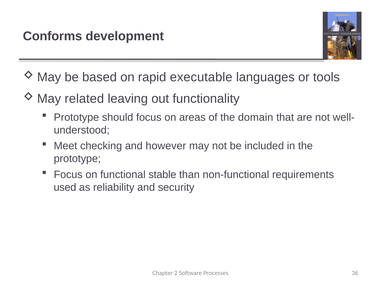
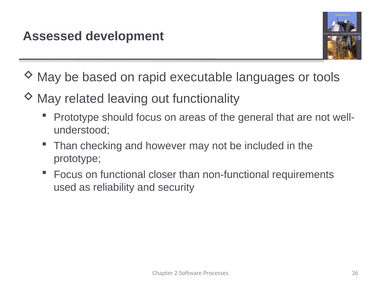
Conforms: Conforms -> Assessed
domain: domain -> general
Meet at (66, 146): Meet -> Than
stable: stable -> closer
